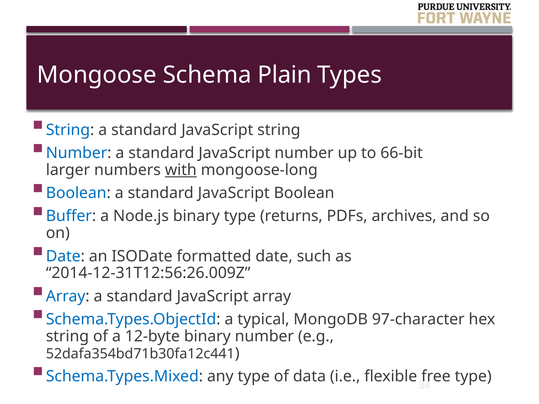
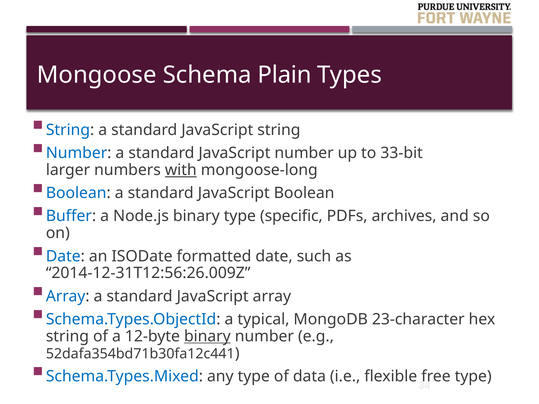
66-bit: 66-bit -> 33-bit
returns: returns -> specific
97-character: 97-character -> 23-character
binary at (207, 336) underline: none -> present
